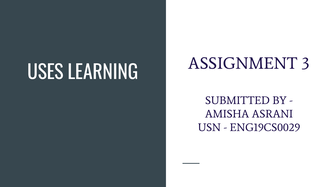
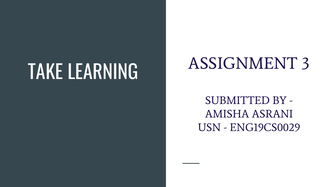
USES: USES -> TAKE
